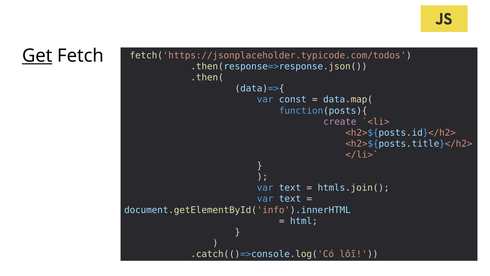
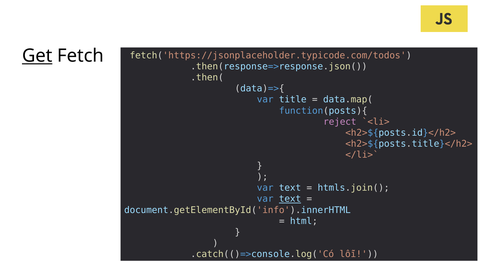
const: const -> title
create: create -> reject
text at (290, 199) underline: none -> present
